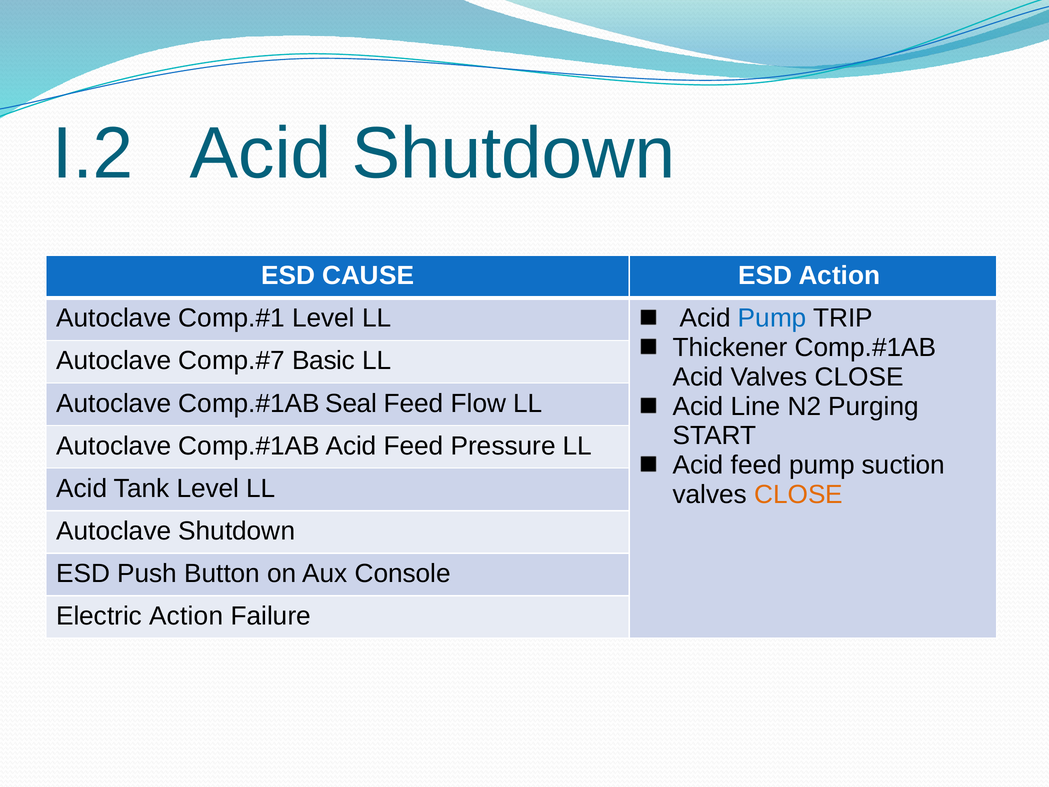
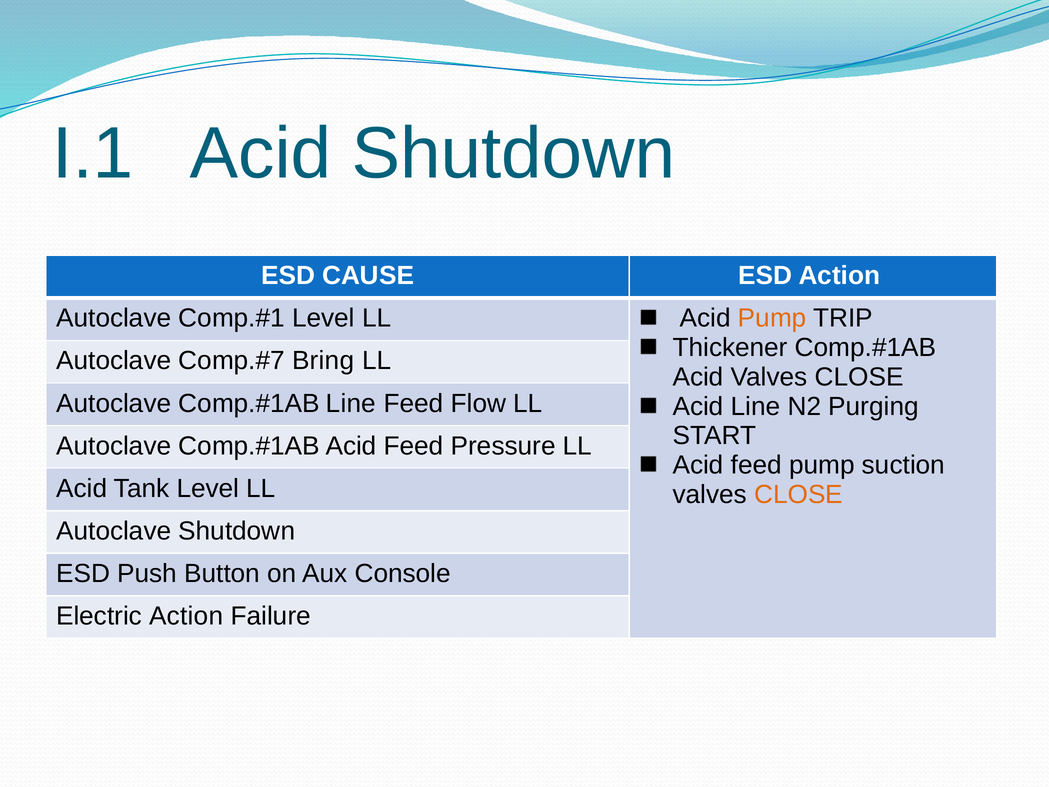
I.2: I.2 -> I.1
Pump at (772, 318) colour: blue -> orange
Basic: Basic -> Bring
Seal at (351, 403): Seal -> Line
